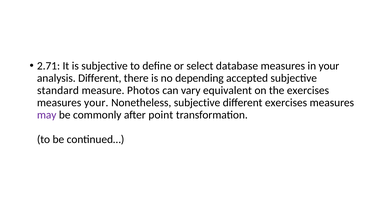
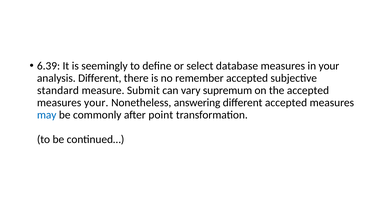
2.71: 2.71 -> 6.39
is subjective: subjective -> seemingly
depending: depending -> remember
Photos: Photos -> Submit
equivalent: equivalent -> supremum
the exercises: exercises -> accepted
Nonetheless subjective: subjective -> answering
different exercises: exercises -> accepted
may colour: purple -> blue
